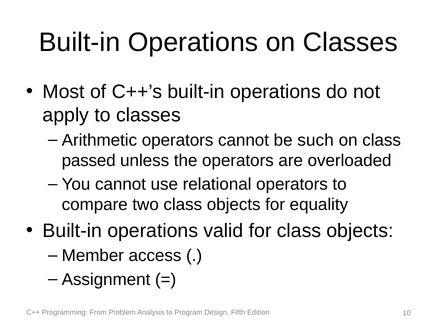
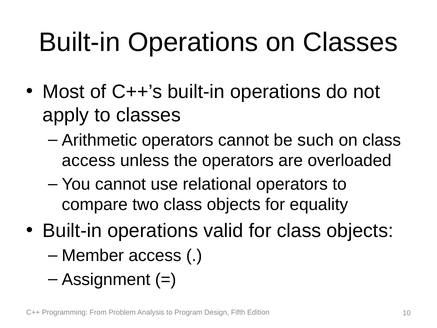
passed at (89, 160): passed -> access
